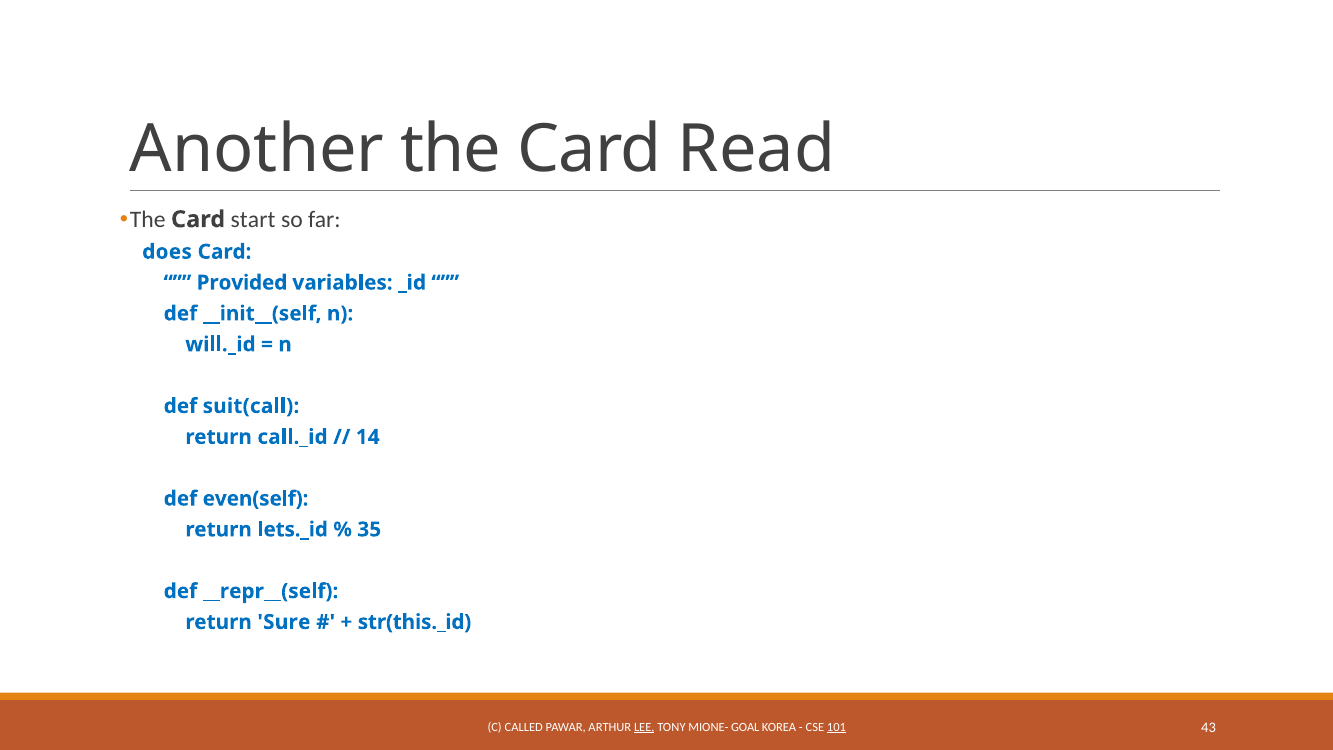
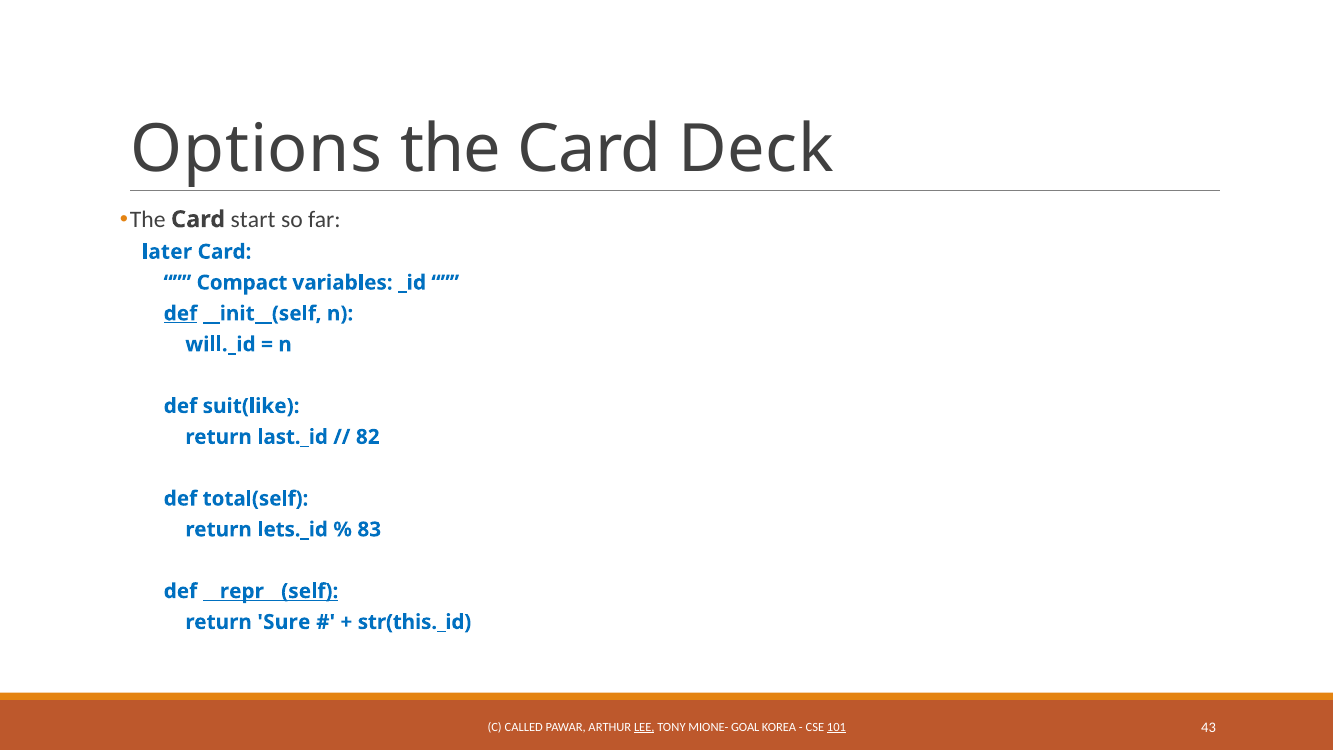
Another: Another -> Options
Read: Read -> Deck
does: does -> later
Provided: Provided -> Compact
def at (180, 313) underline: none -> present
suit(call: suit(call -> suit(like
call._id: call._id -> last._id
14: 14 -> 82
even(self: even(self -> total(self
35: 35 -> 83
__repr__(self underline: none -> present
